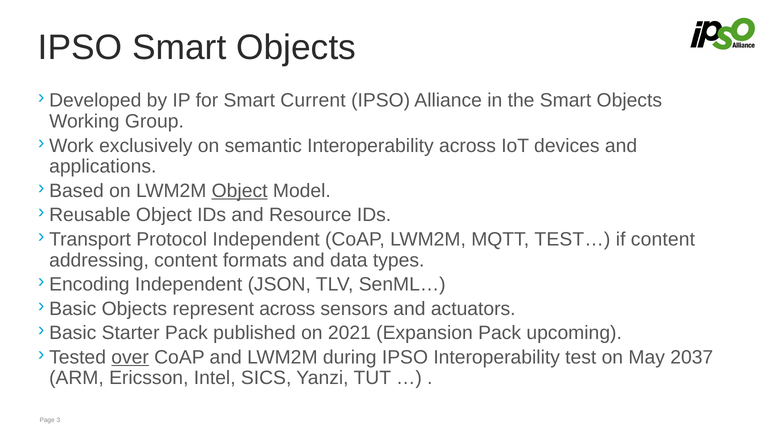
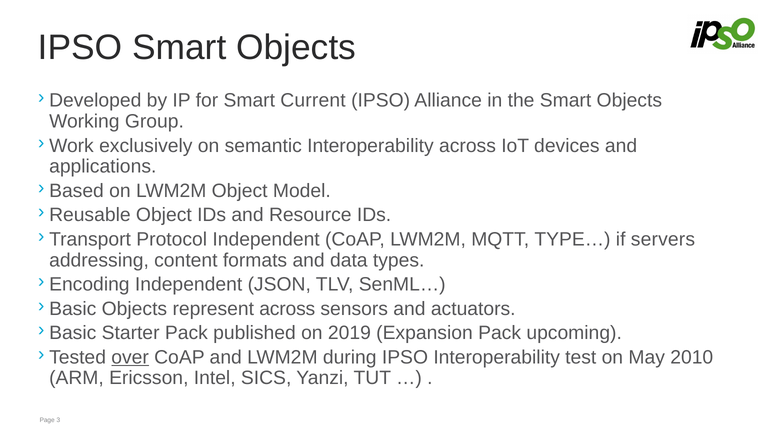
Object at (240, 191) underline: present -> none
TEST…: TEST… -> TYPE…
if content: content -> servers
2021: 2021 -> 2019
2037: 2037 -> 2010
